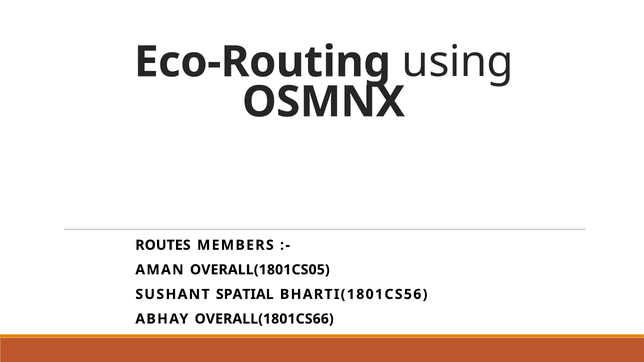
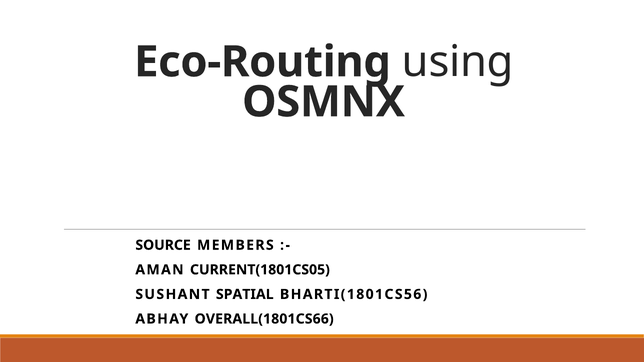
ROUTES: ROUTES -> SOURCE
OVERALL(1801CS05: OVERALL(1801CS05 -> CURRENT(1801CS05
